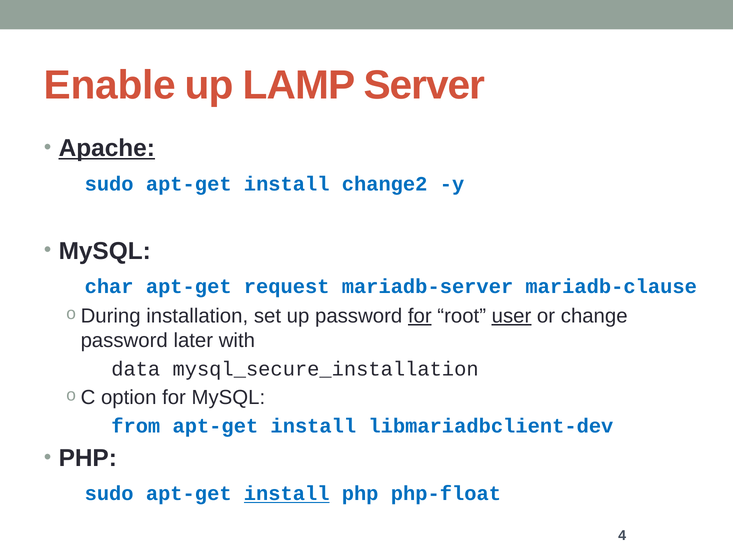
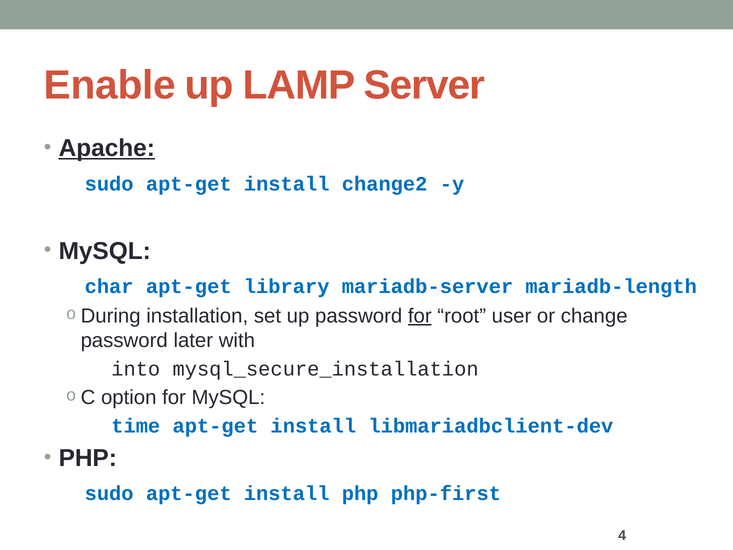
request: request -> library
mariadb-clause: mariadb-clause -> mariadb-length
user underline: present -> none
data: data -> into
from: from -> time
install at (287, 493) underline: present -> none
php-float: php-float -> php-first
